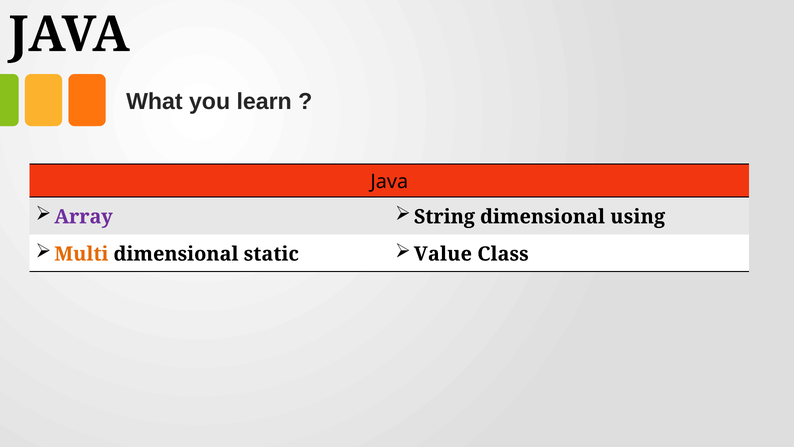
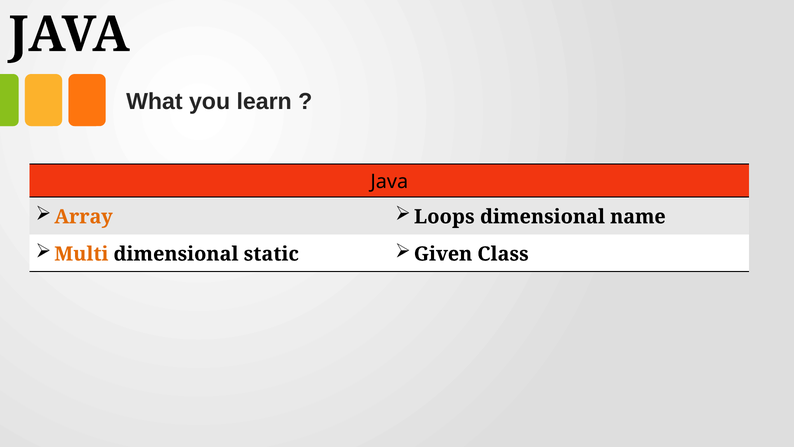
Array colour: purple -> orange
String: String -> Loops
using: using -> name
Value: Value -> Given
